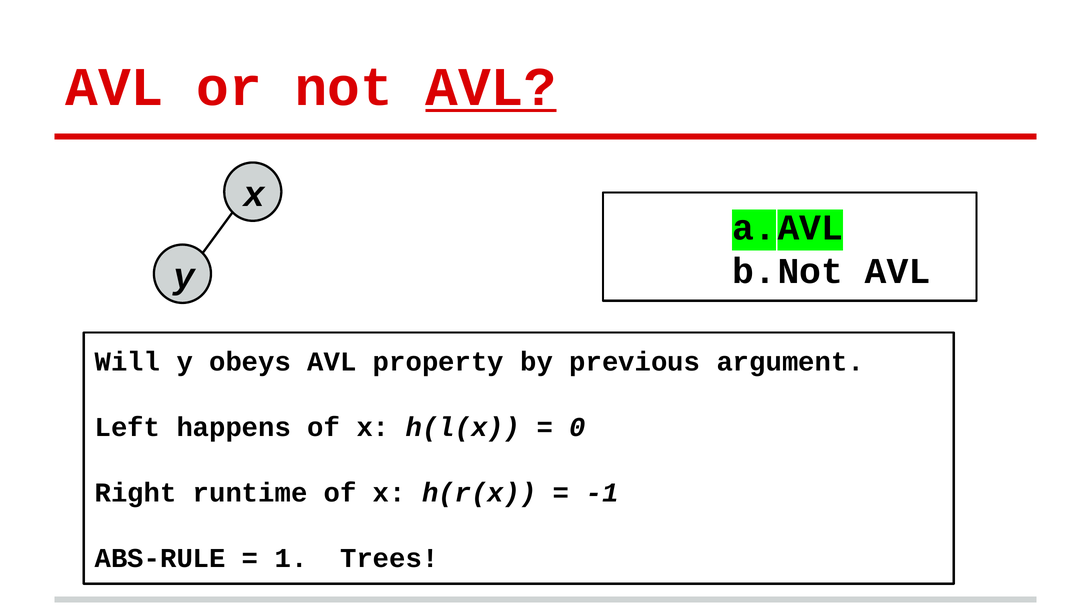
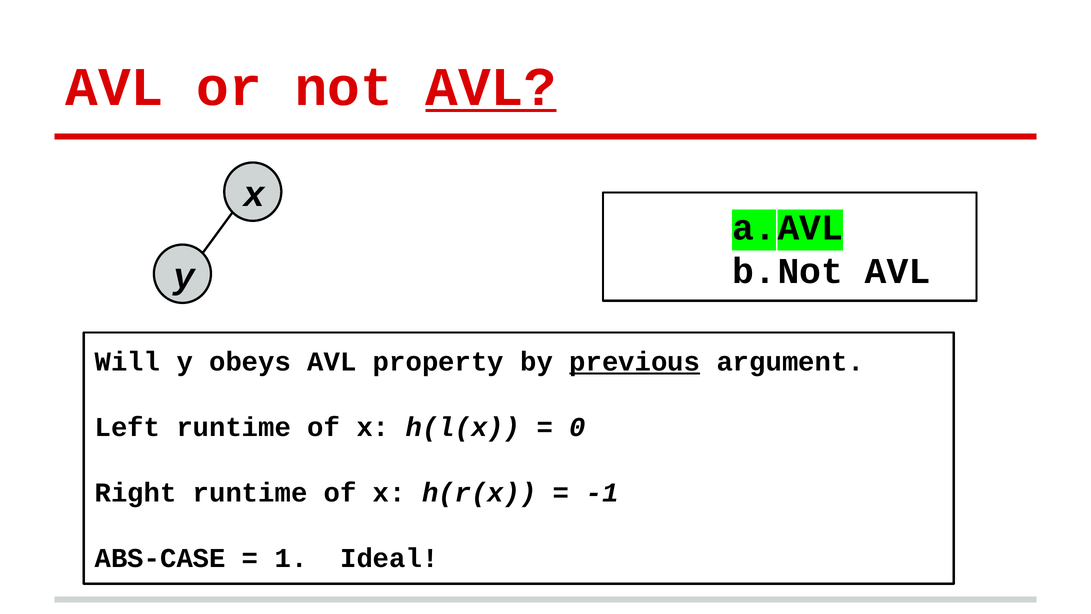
previous underline: none -> present
Left happens: happens -> runtime
ABS-RULE: ABS-RULE -> ABS-CASE
Trees: Trees -> Ideal
